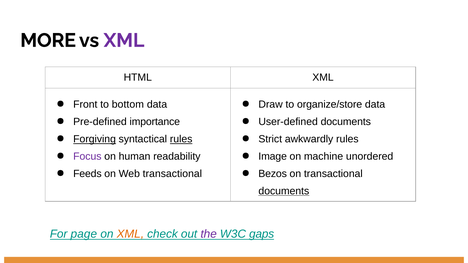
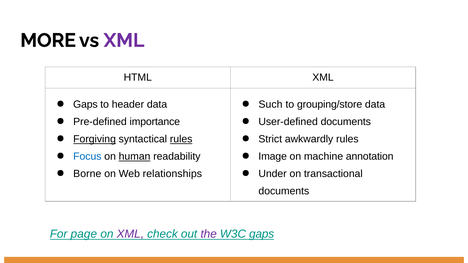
Front at (85, 105): Front -> Gaps
bottom: bottom -> header
Draw: Draw -> Such
organize/store: organize/store -> grouping/store
Focus colour: purple -> blue
human underline: none -> present
unordered: unordered -> annotation
Feeds: Feeds -> Borne
Web transactional: transactional -> relationships
Bezos: Bezos -> Under
documents at (284, 191) underline: present -> none
XML at (130, 234) colour: orange -> purple
